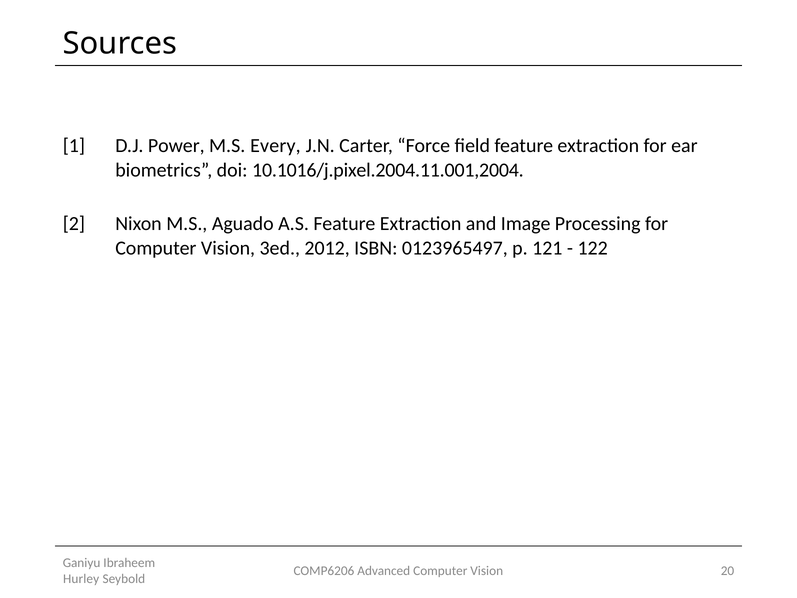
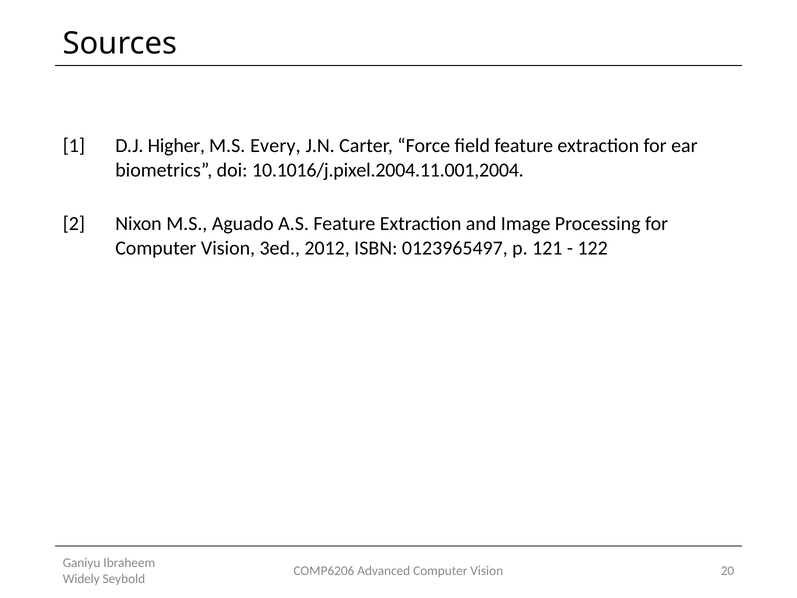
Power: Power -> Higher
Hurley: Hurley -> Widely
